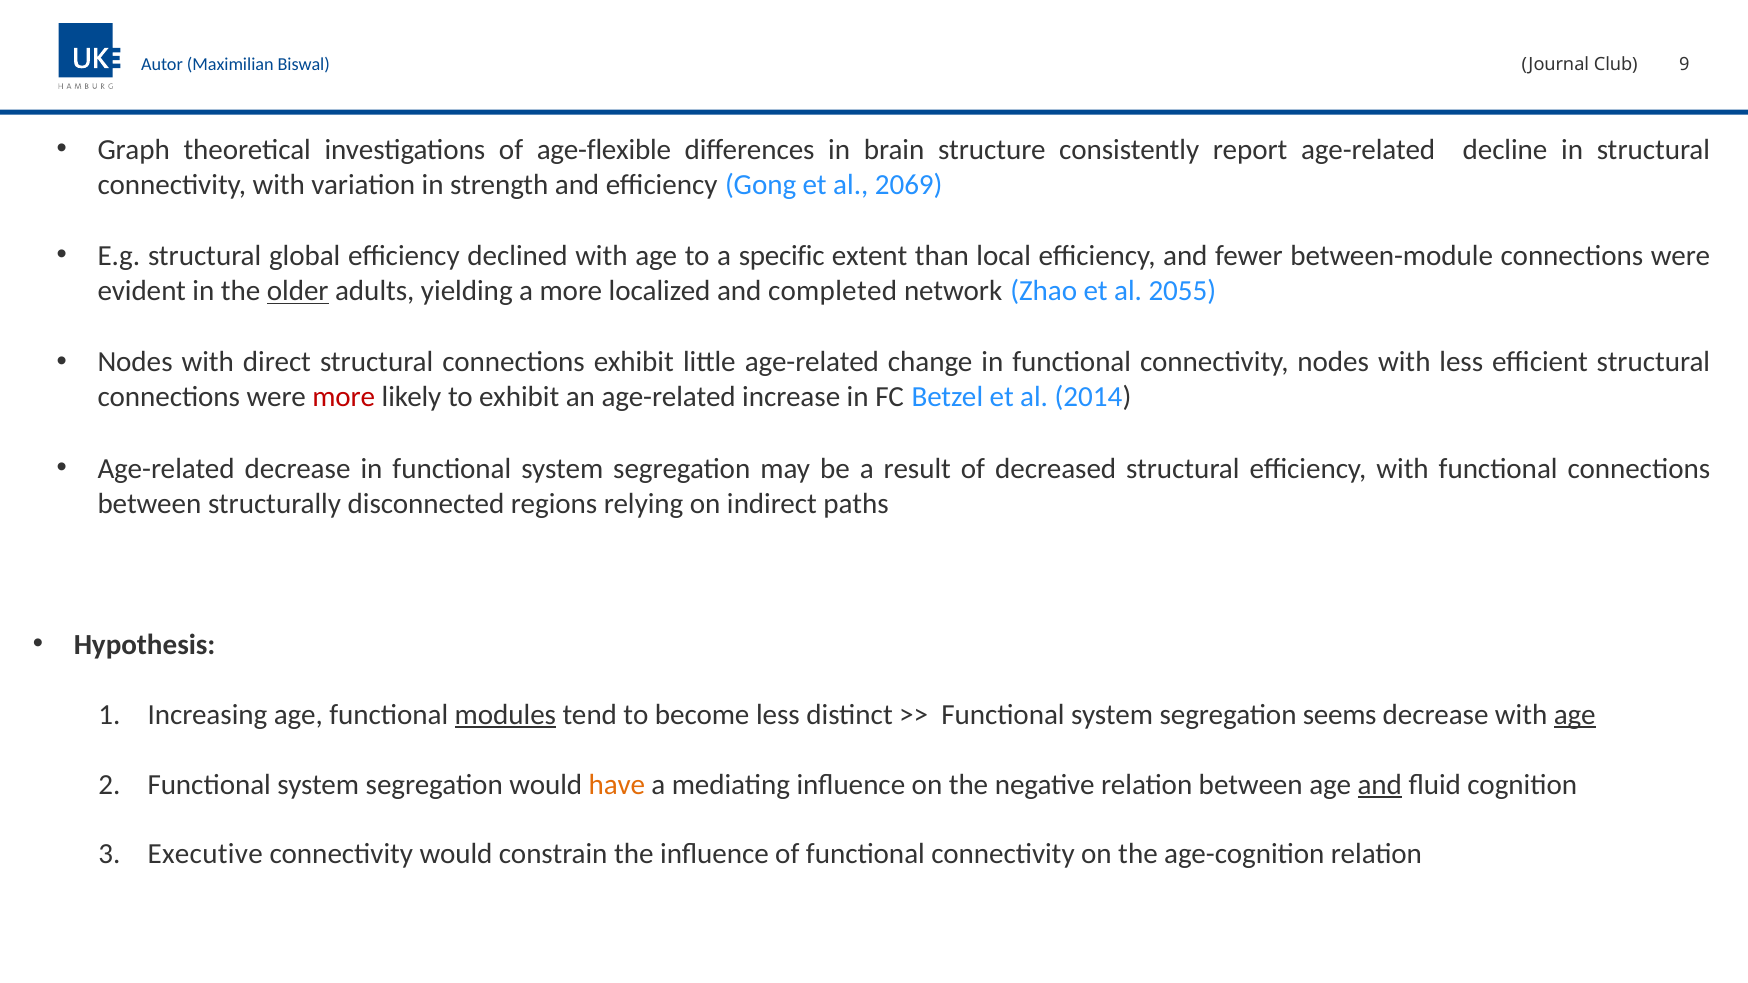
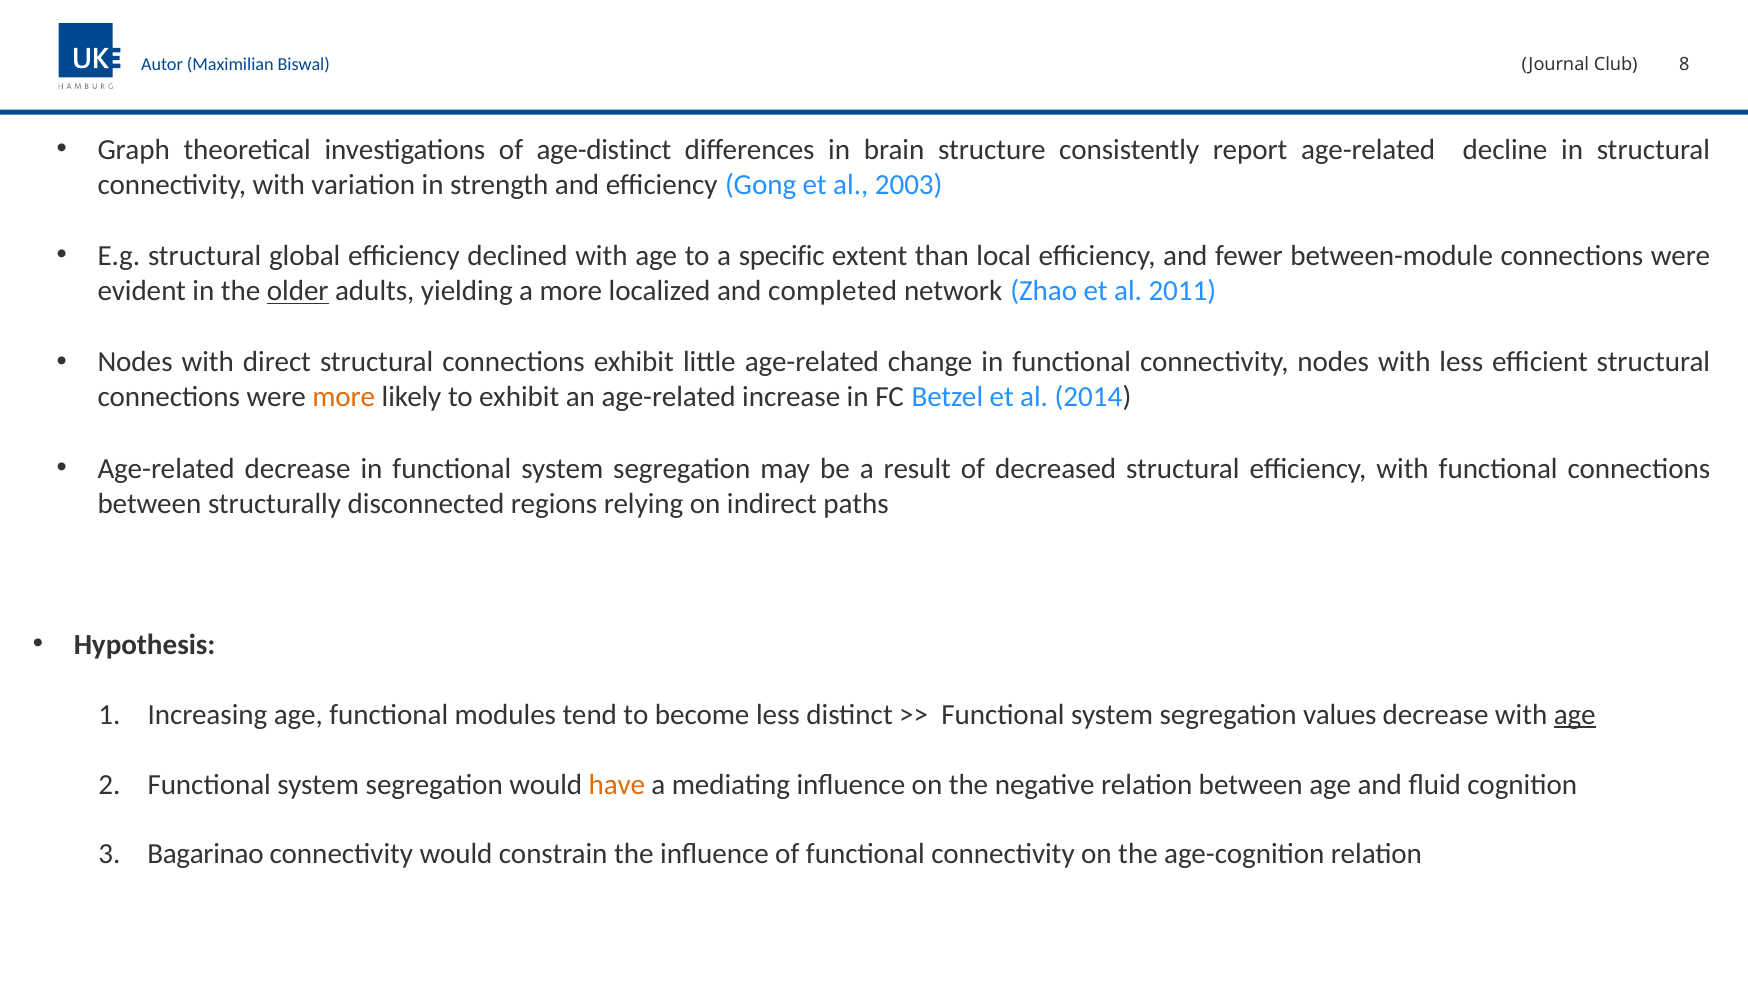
9: 9 -> 8
age-flexible: age-flexible -> age-distinct
2069: 2069 -> 2003
2055: 2055 -> 2011
more at (344, 397) colour: red -> orange
modules underline: present -> none
seems: seems -> values
and at (1380, 784) underline: present -> none
Executive: Executive -> Bagarinao
